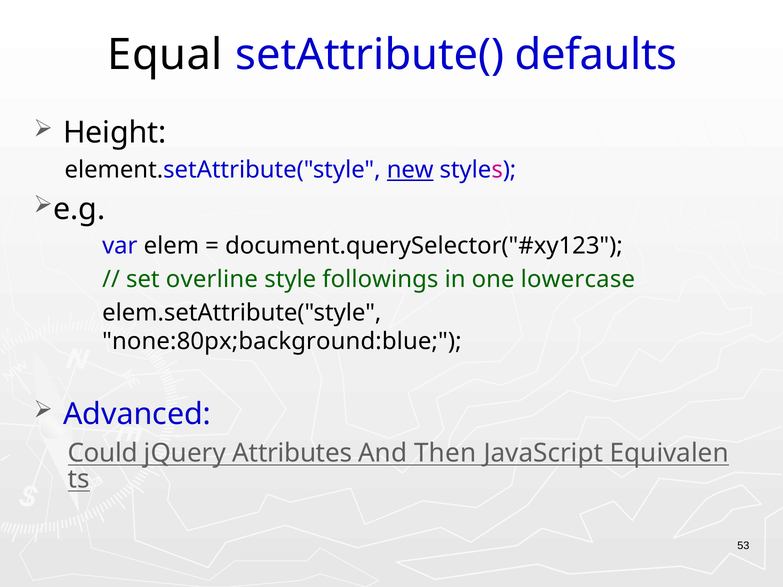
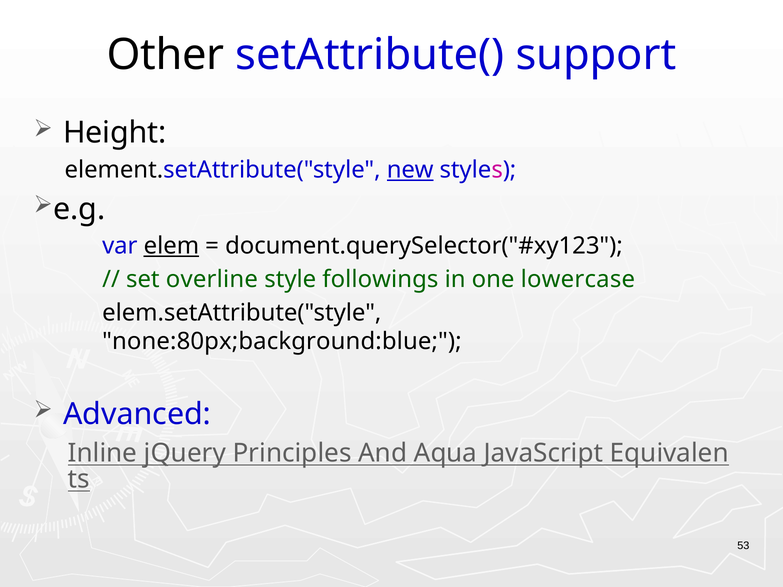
Equal: Equal -> Other
defaults: defaults -> support
elem underline: none -> present
Could: Could -> Inline
Attributes: Attributes -> Principles
Then: Then -> Aqua
